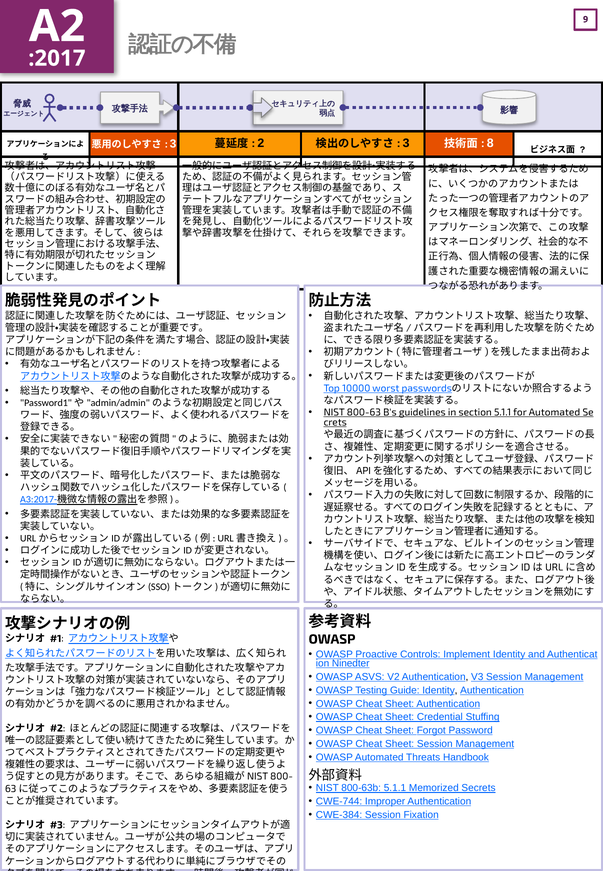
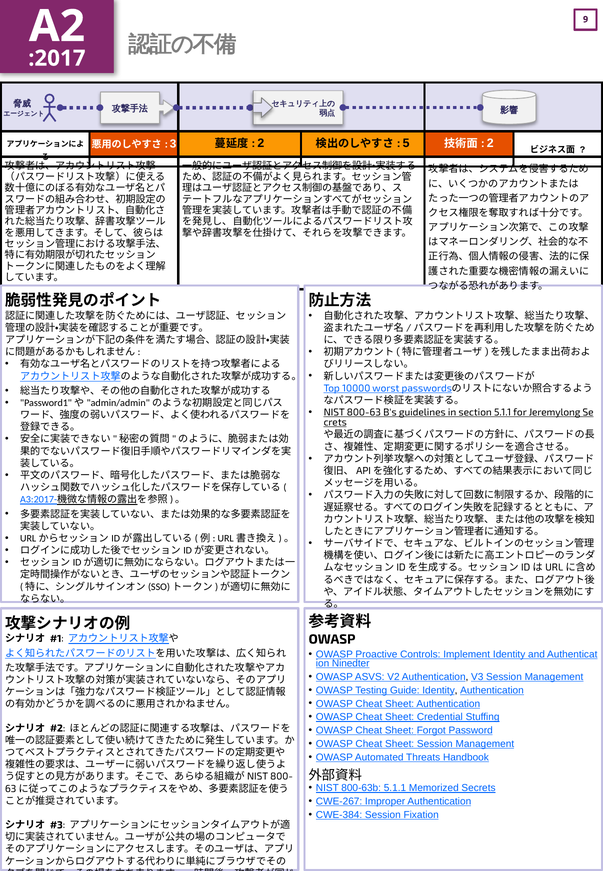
3 at (406, 143): 3 -> 5
8 at (490, 143): 8 -> 2
for Automated: Automated -> Jeremylong
CWE-744: CWE-744 -> CWE-267
